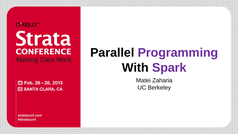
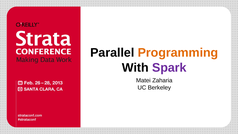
Programming colour: purple -> orange
